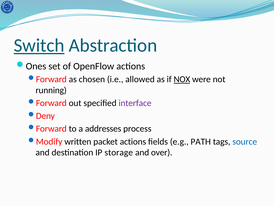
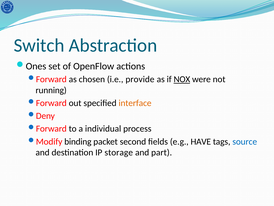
Switch underline: present -> none
allowed: allowed -> provide
interface colour: purple -> orange
addresses: addresses -> individual
written: written -> binding
packet actions: actions -> second
PATH: PATH -> HAVE
over: over -> part
